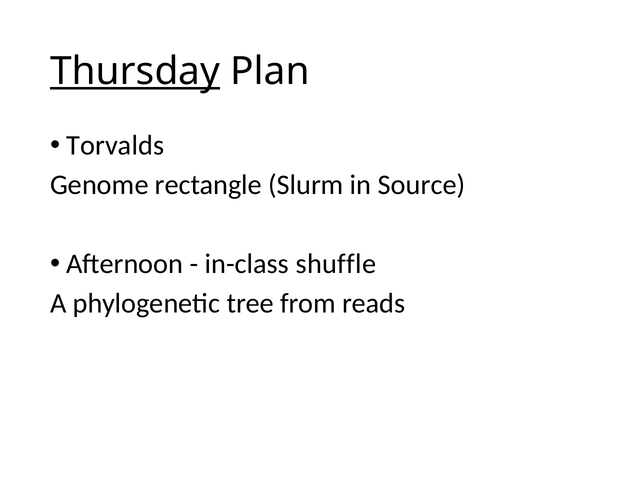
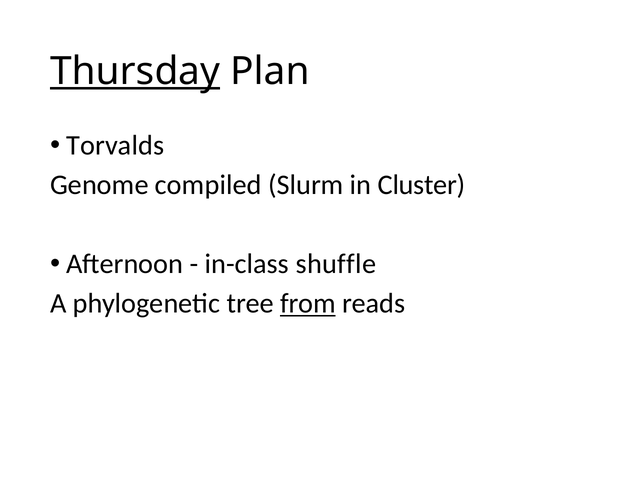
rectangle: rectangle -> compiled
Source: Source -> Cluster
from underline: none -> present
